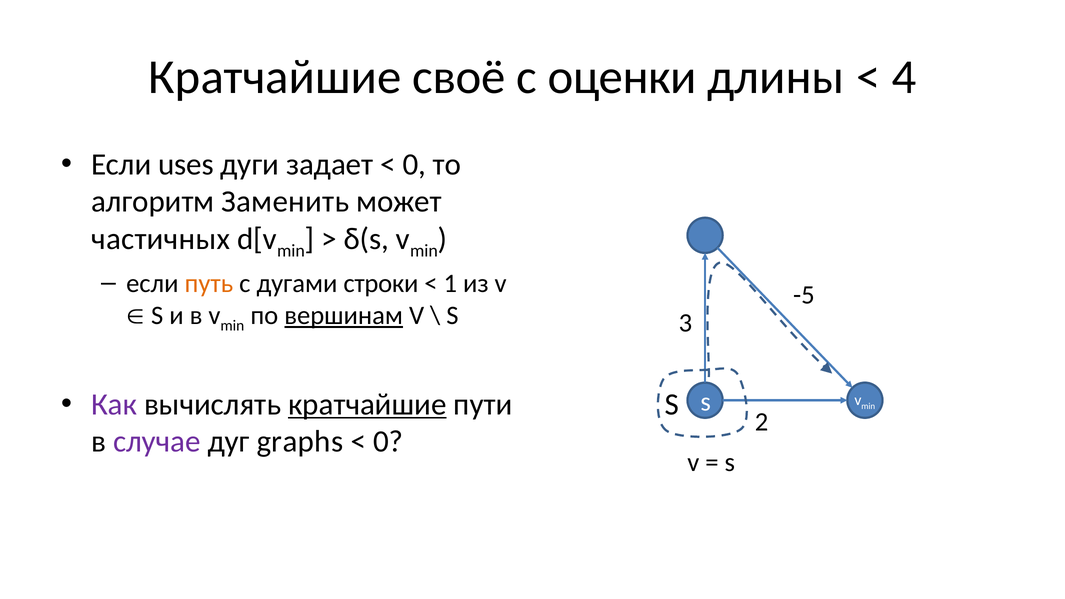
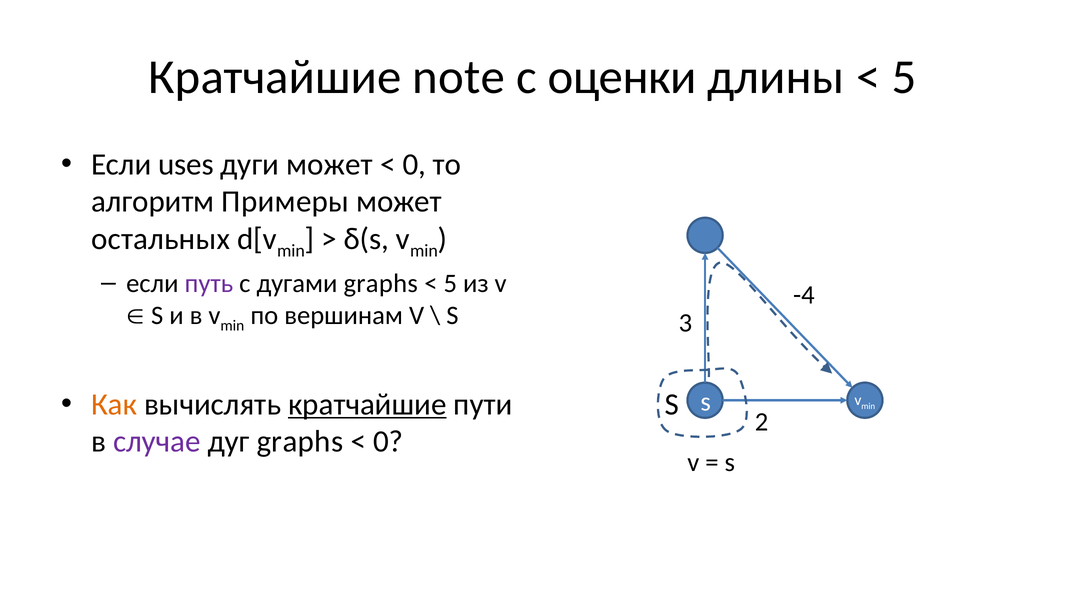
своё: своё -> note
4 at (904, 77): 4 -> 5
дуги задает: задает -> может
Заменить: Заменить -> Примеры
частичных: частичных -> остальных
путь colour: orange -> purple
дугами строки: строки -> graphs
1 at (450, 284): 1 -> 5
-5: -5 -> -4
вершинам underline: present -> none
Как colour: purple -> orange
